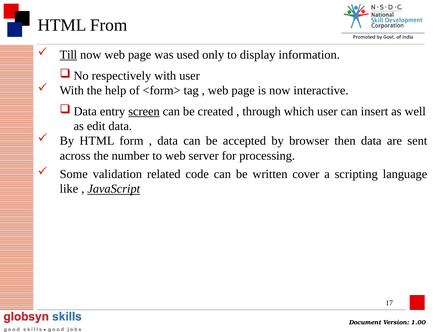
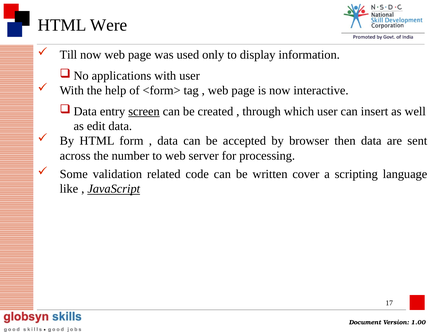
From: From -> Were
Till underline: present -> none
respectively: respectively -> applications
